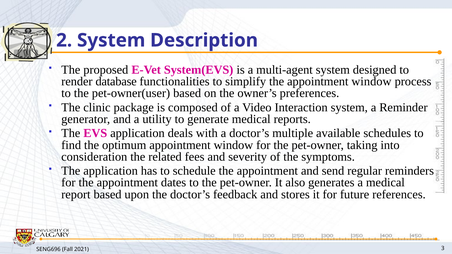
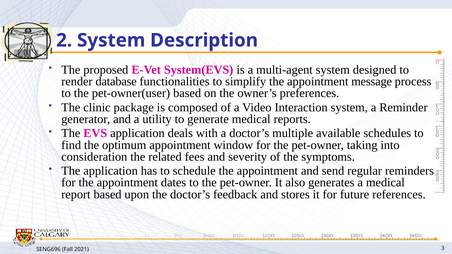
the appointment window: window -> message
